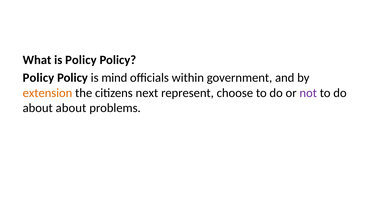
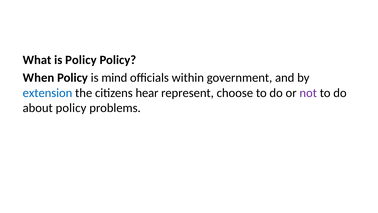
Policy at (38, 78): Policy -> When
extension colour: orange -> blue
next: next -> hear
about about: about -> policy
